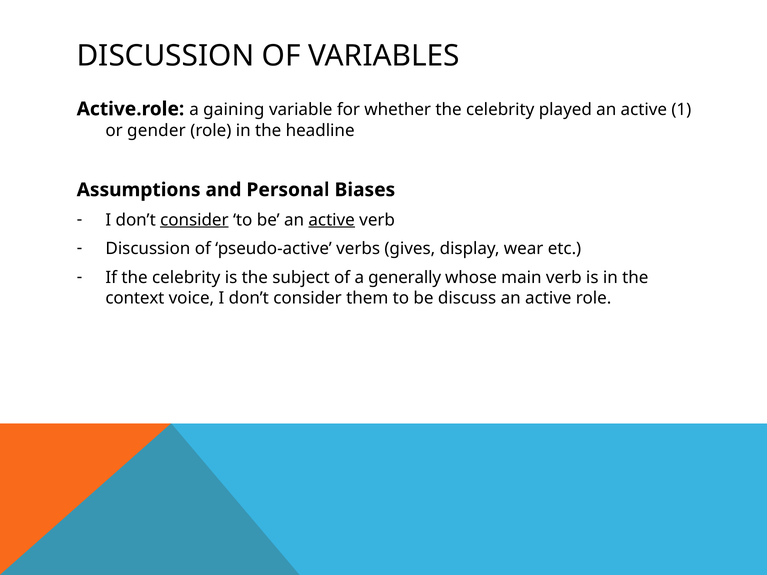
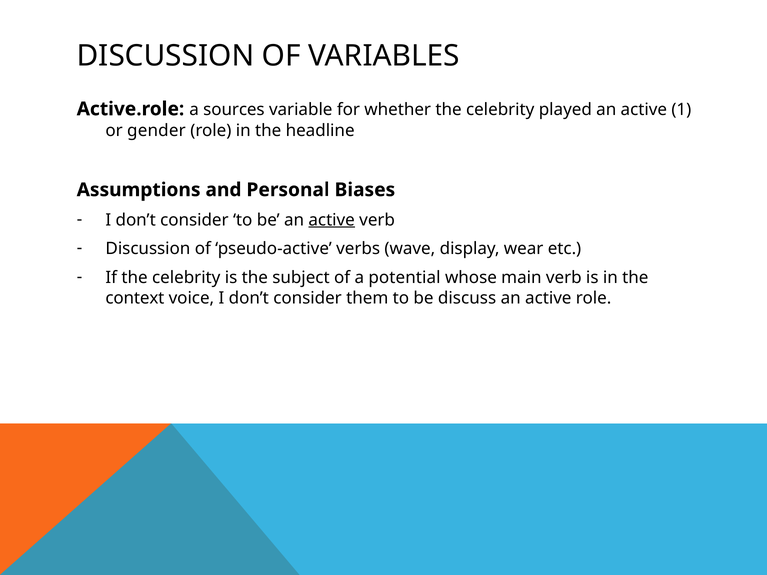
gaining: gaining -> sources
consider at (194, 220) underline: present -> none
gives: gives -> wave
generally: generally -> potential
